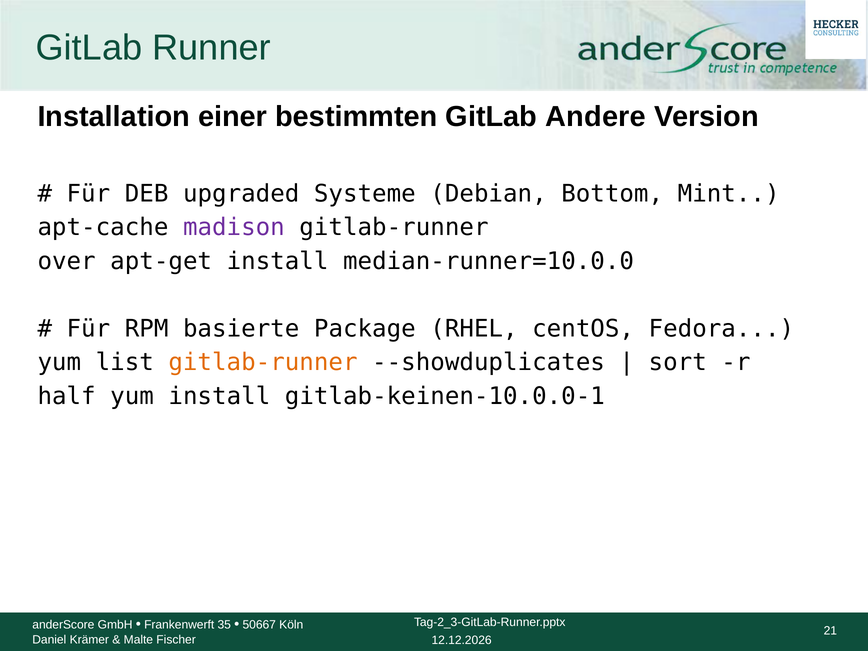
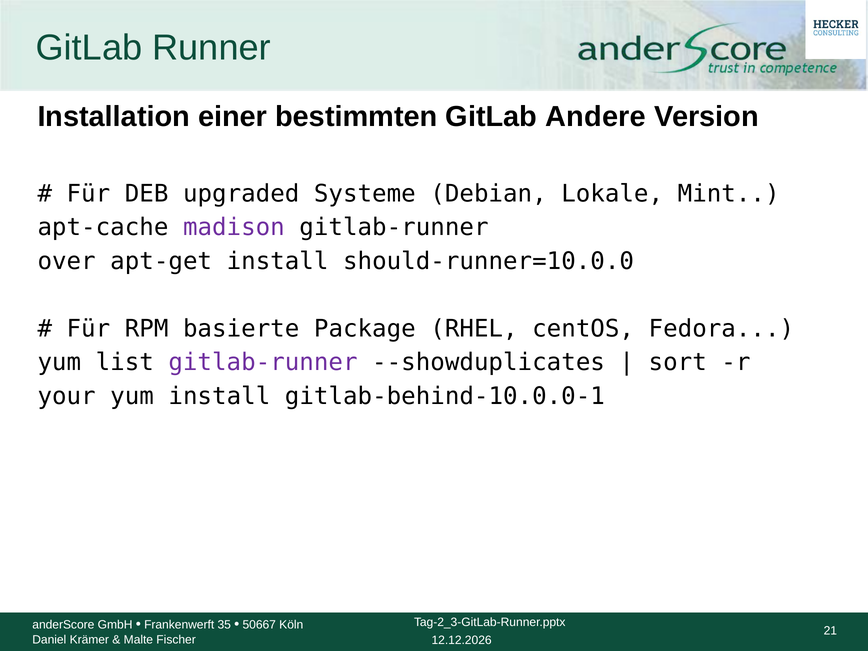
Bottom: Bottom -> Lokale
median-runner=10.0.0: median-runner=10.0.0 -> should-runner=10.0.0
gitlab-runner at (263, 363) colour: orange -> purple
half: half -> your
gitlab-keinen-10.0.0-1: gitlab-keinen-10.0.0-1 -> gitlab-behind-10.0.0-1
